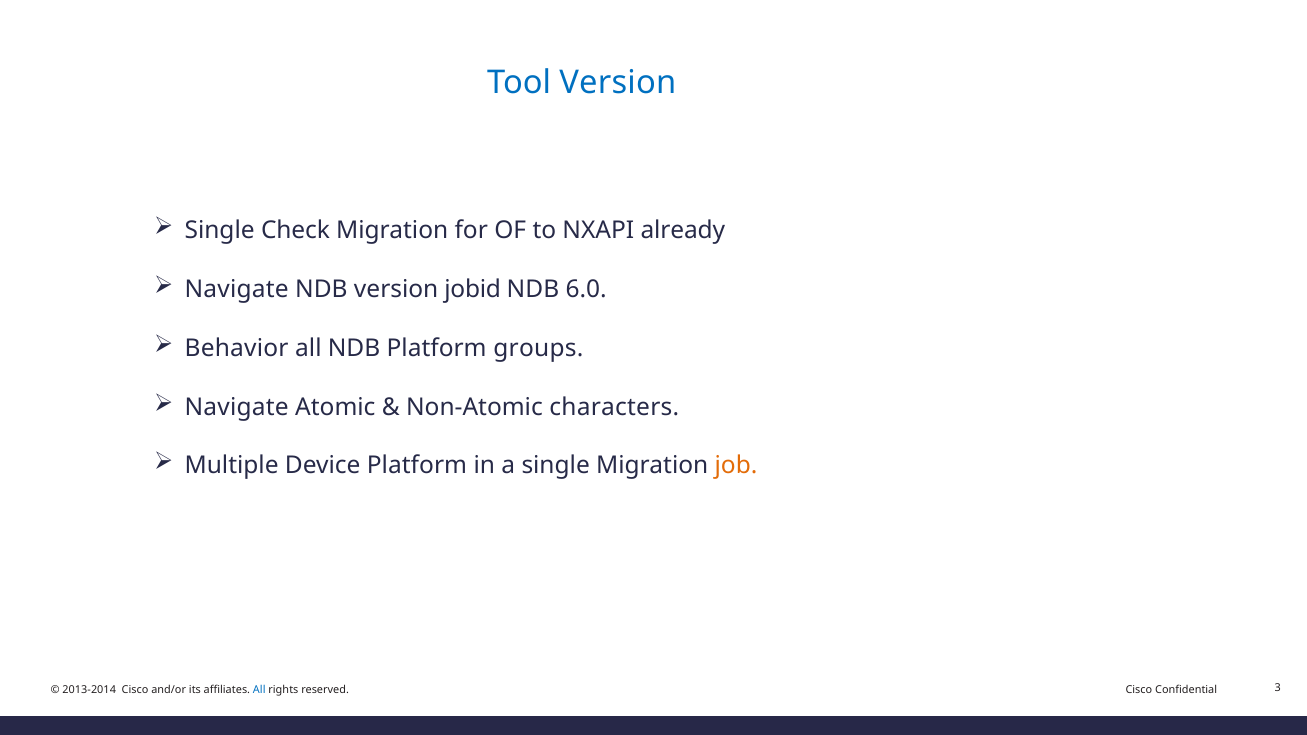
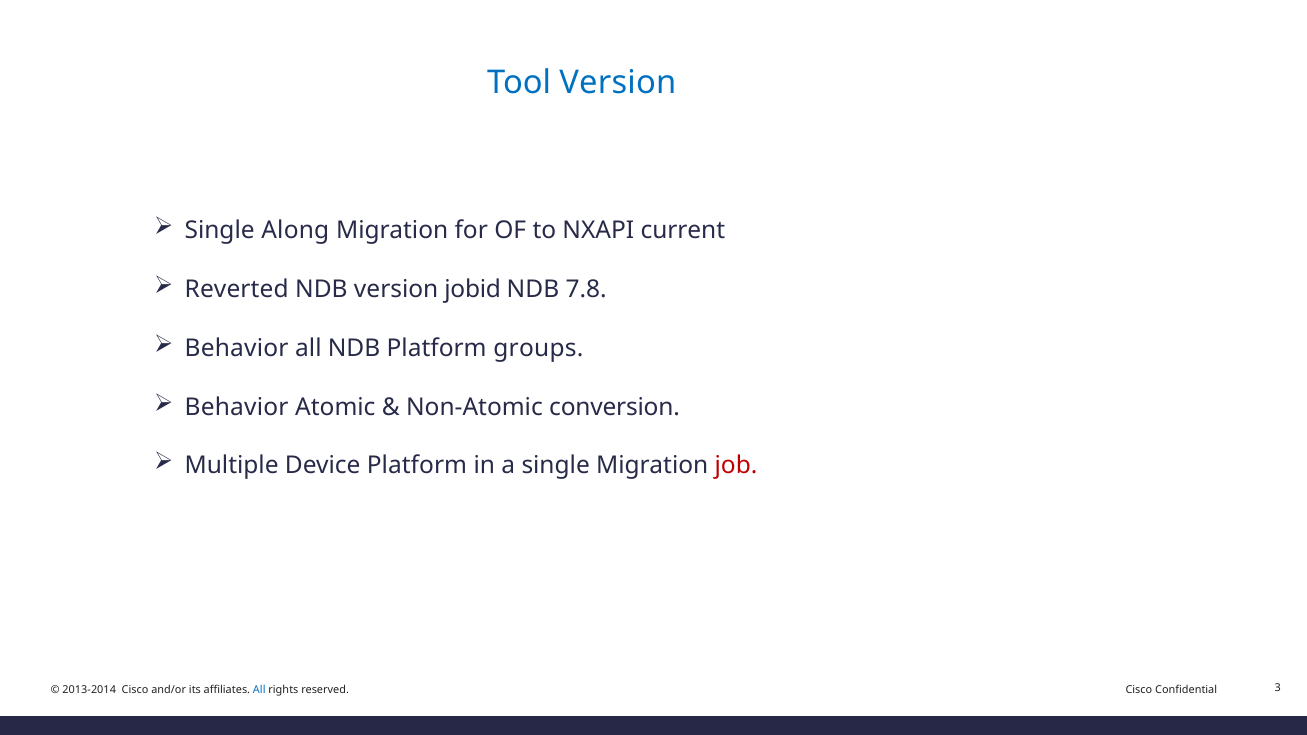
Check: Check -> Along
already: already -> current
Navigate at (237, 290): Navigate -> Reverted
6.0: 6.0 -> 7.8
Navigate at (237, 407): Navigate -> Behavior
characters: characters -> conversion
job colour: orange -> red
